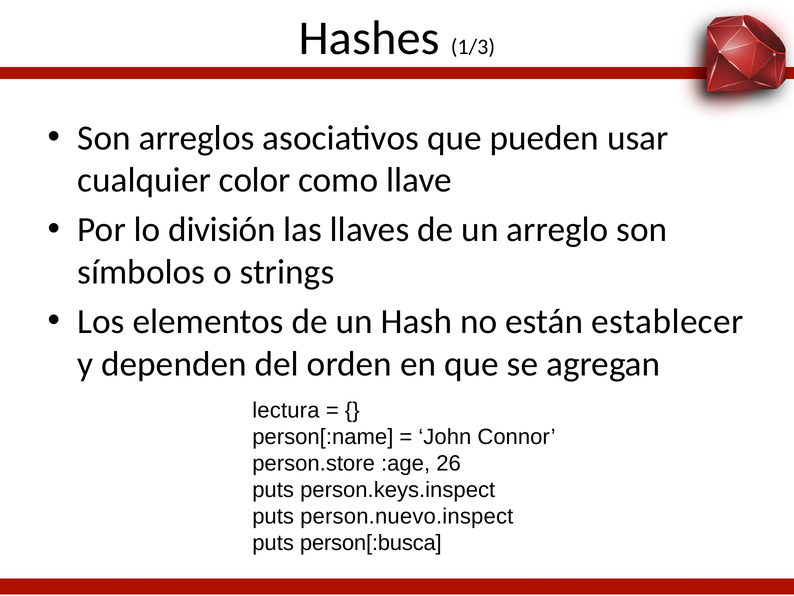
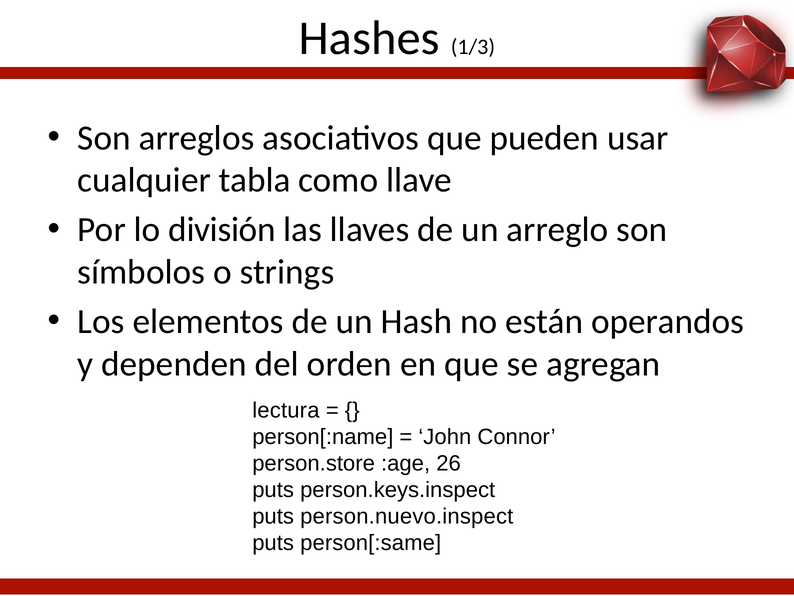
color: color -> tabla
establecer: establecer -> operandos
person[:busca: person[:busca -> person[:same
